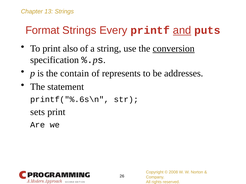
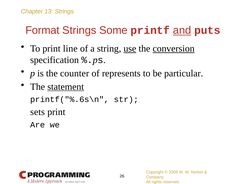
Every: Every -> Some
also: also -> line
use underline: none -> present
contain: contain -> counter
addresses: addresses -> particular
statement underline: none -> present
